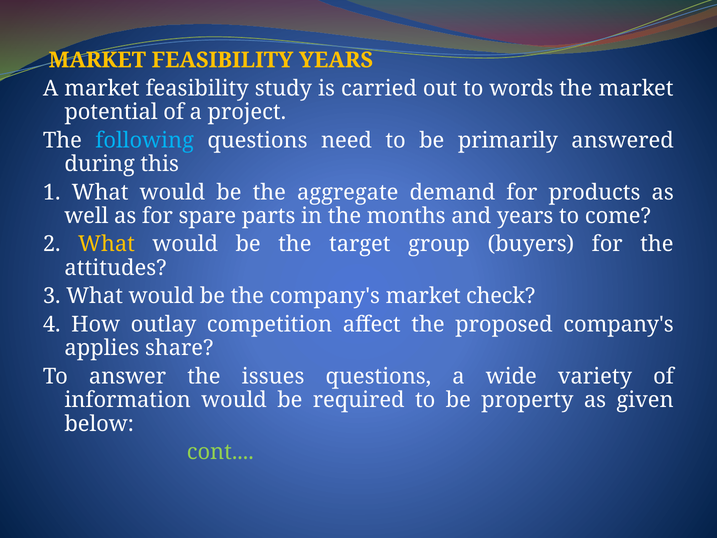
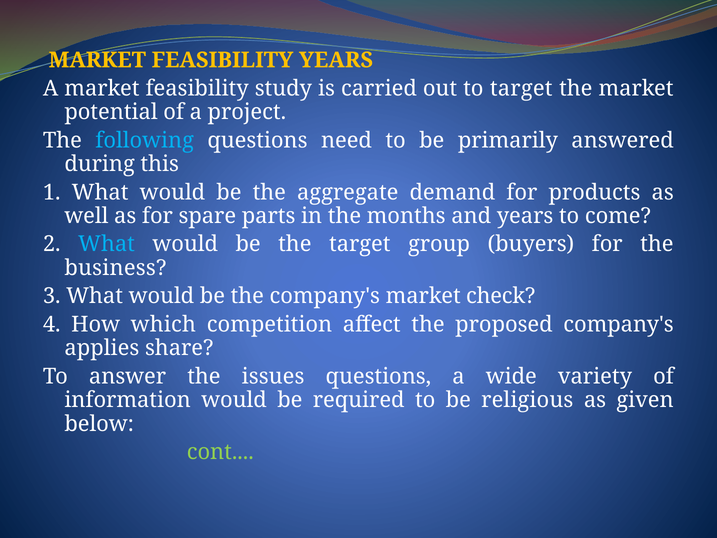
to words: words -> target
What at (106, 244) colour: yellow -> light blue
attitudes: attitudes -> business
outlay: outlay -> which
property: property -> religious
